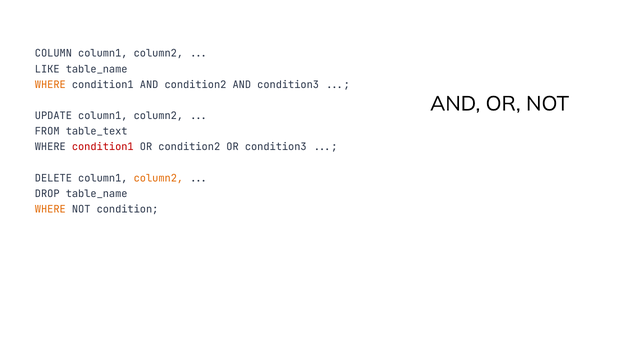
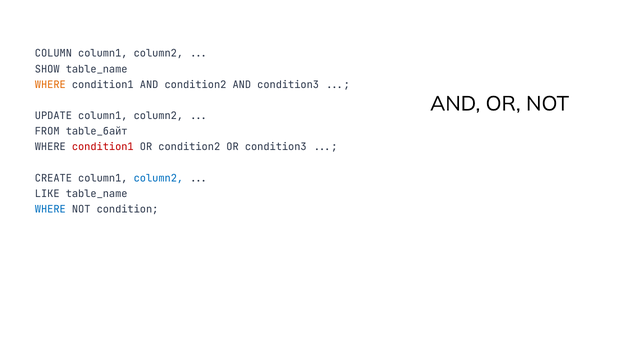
LIKE: LIKE -> SHOW
table_text: table_text -> table_байт
DELETE: DELETE -> CREATE
column2 at (158, 178) colour: orange -> blue
DROP: DROP -> LIKE
WHERE at (50, 209) colour: orange -> blue
